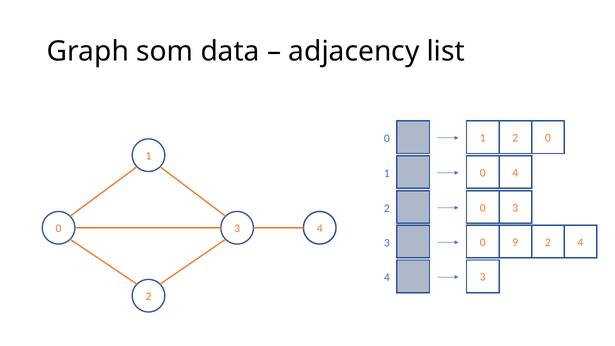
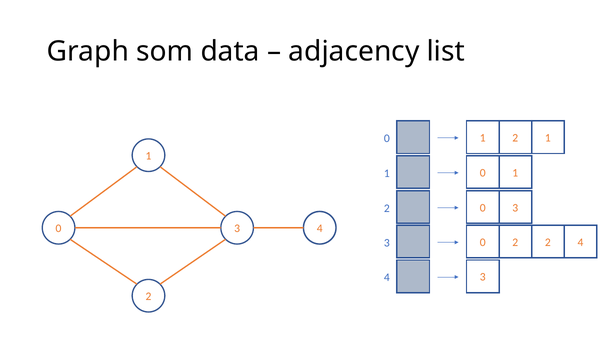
1 2 0: 0 -> 1
4 at (515, 173): 4 -> 1
0 9: 9 -> 2
